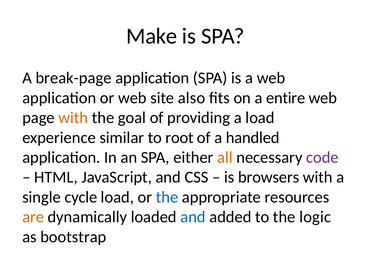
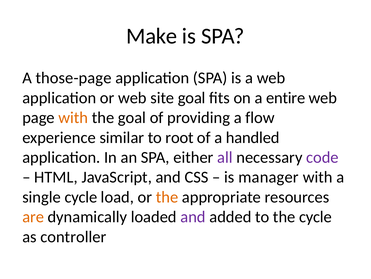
break-page: break-page -> those-page
site also: also -> goal
a load: load -> flow
all colour: orange -> purple
browsers: browsers -> manager
the at (167, 197) colour: blue -> orange
and at (193, 216) colour: blue -> purple
the logic: logic -> cycle
bootstrap: bootstrap -> controller
